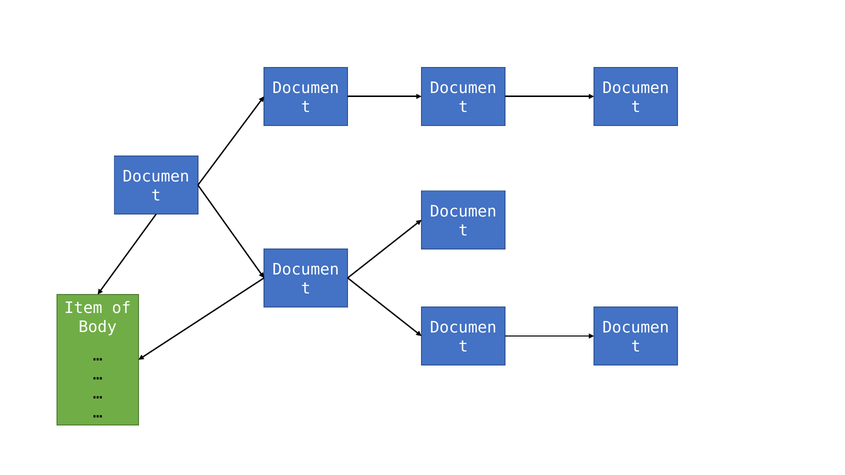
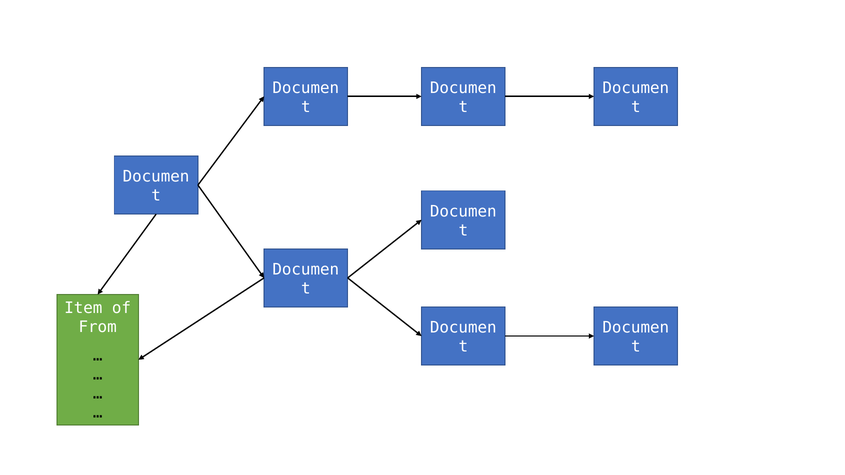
Body: Body -> From
